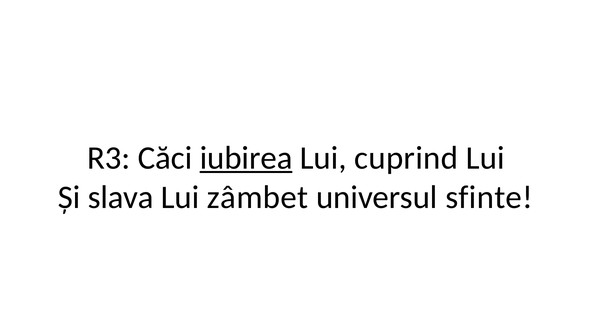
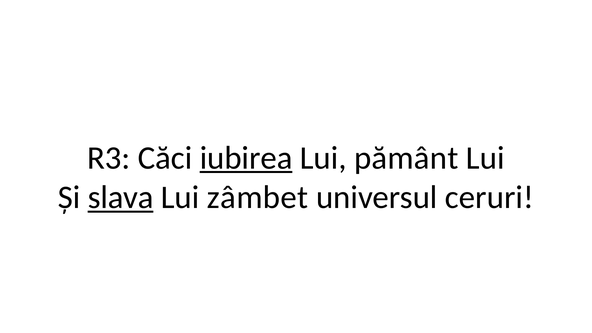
cuprind: cuprind -> pământ
slava underline: none -> present
sfinte: sfinte -> ceruri
